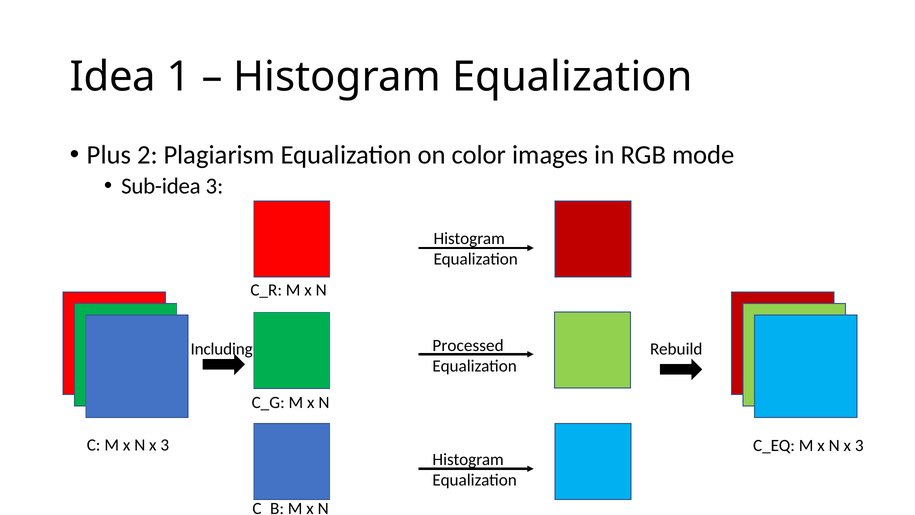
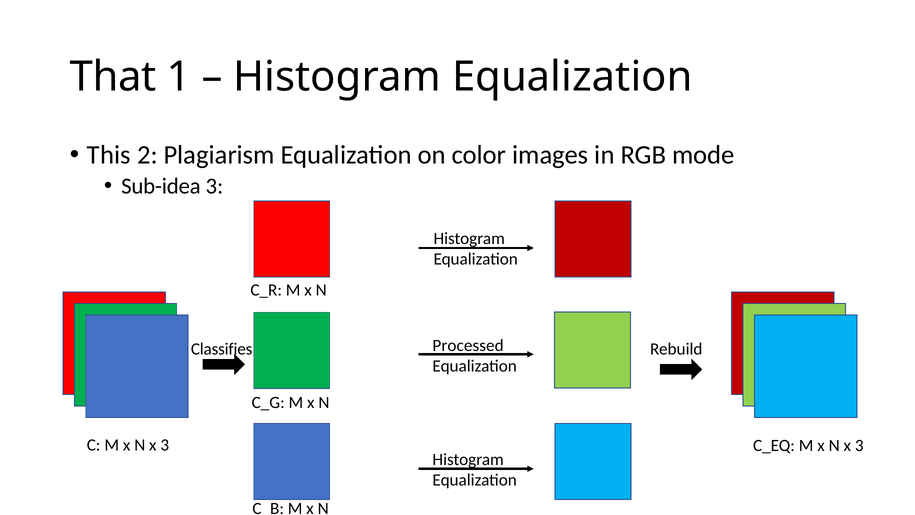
Idea: Idea -> That
Plus: Plus -> This
Including: Including -> Classifies
